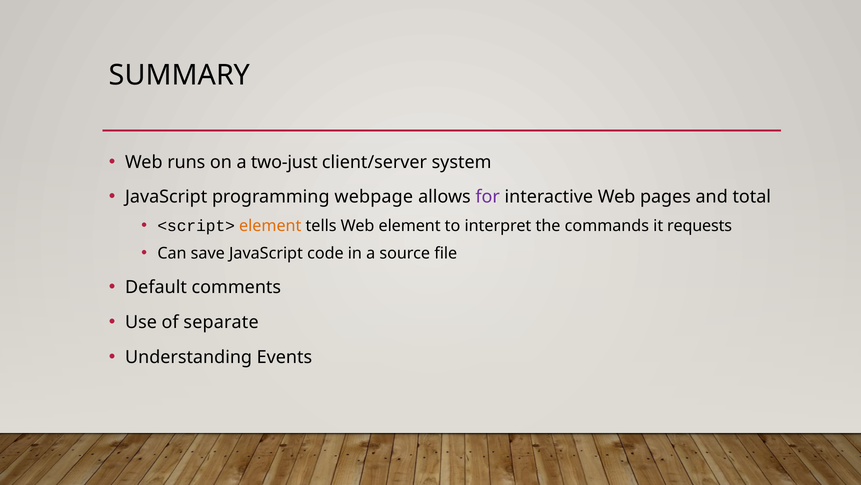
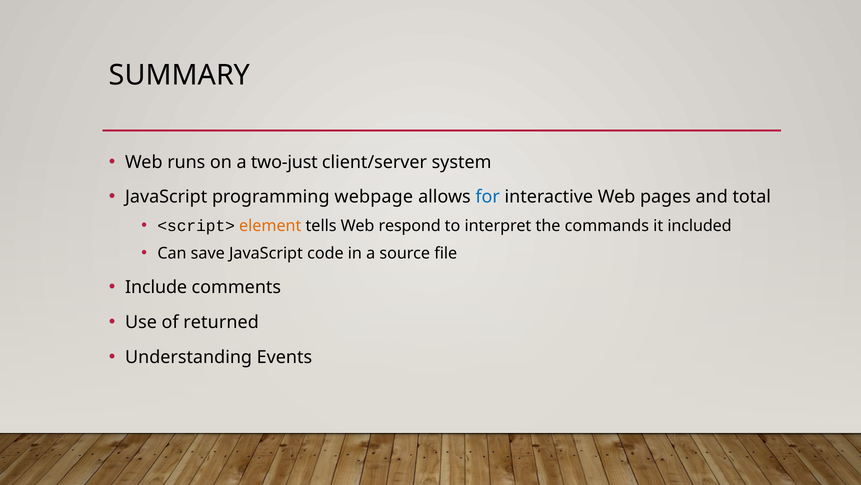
for colour: purple -> blue
Web element: element -> respond
requests: requests -> included
Default: Default -> Include
separate: separate -> returned
